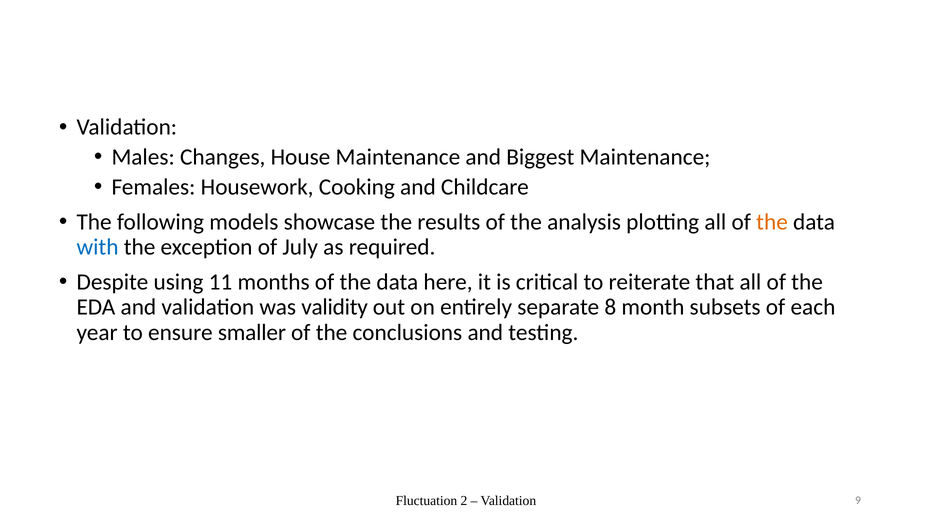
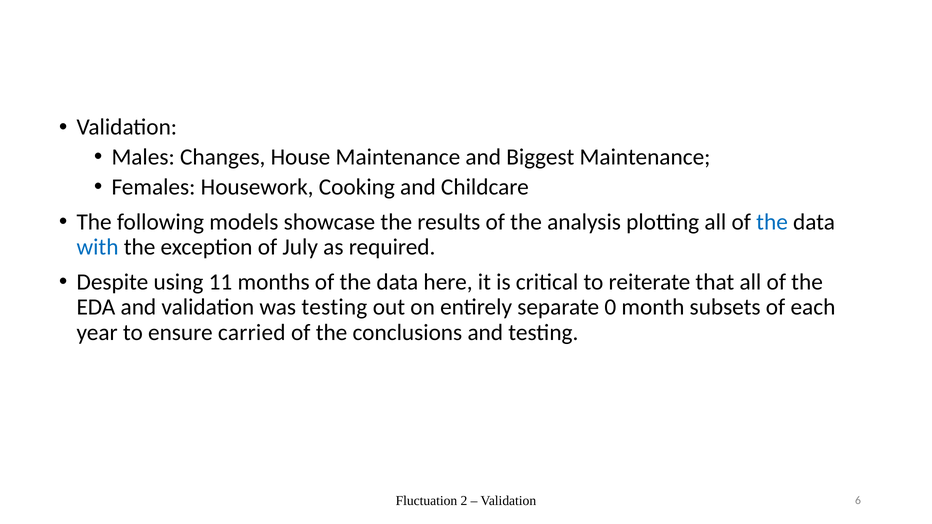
the at (772, 222) colour: orange -> blue
was validity: validity -> testing
8: 8 -> 0
smaller: smaller -> carried
9: 9 -> 6
